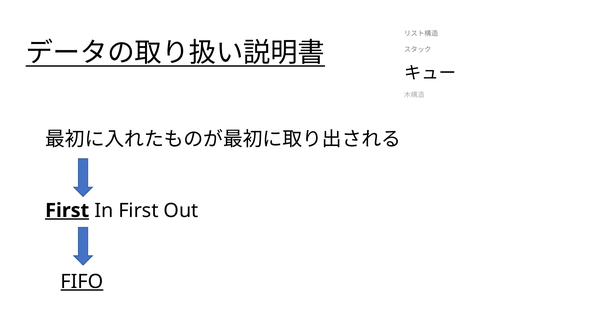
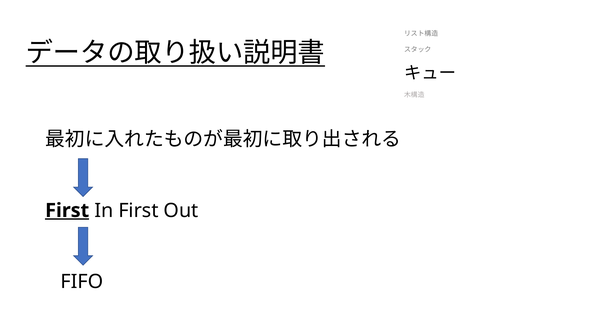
FIFO underline: present -> none
